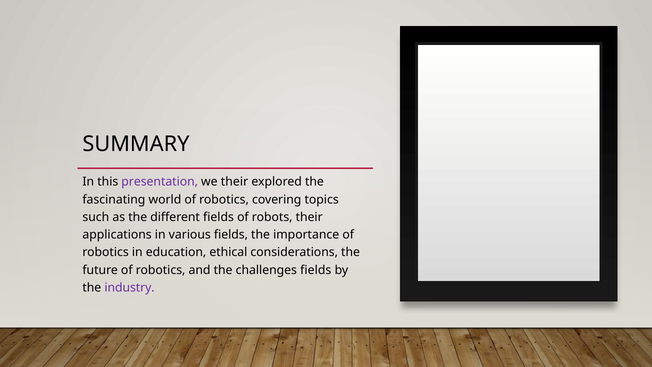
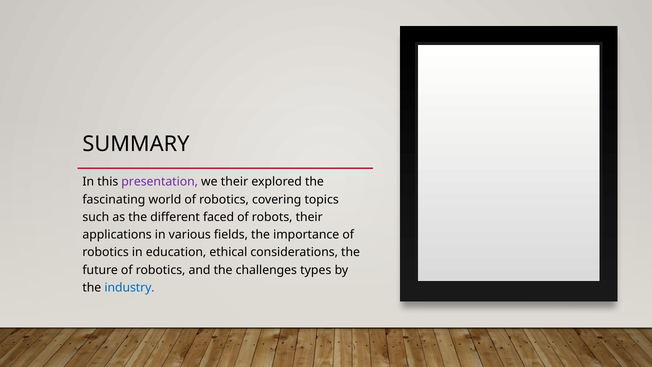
different fields: fields -> faced
challenges fields: fields -> types
industry colour: purple -> blue
